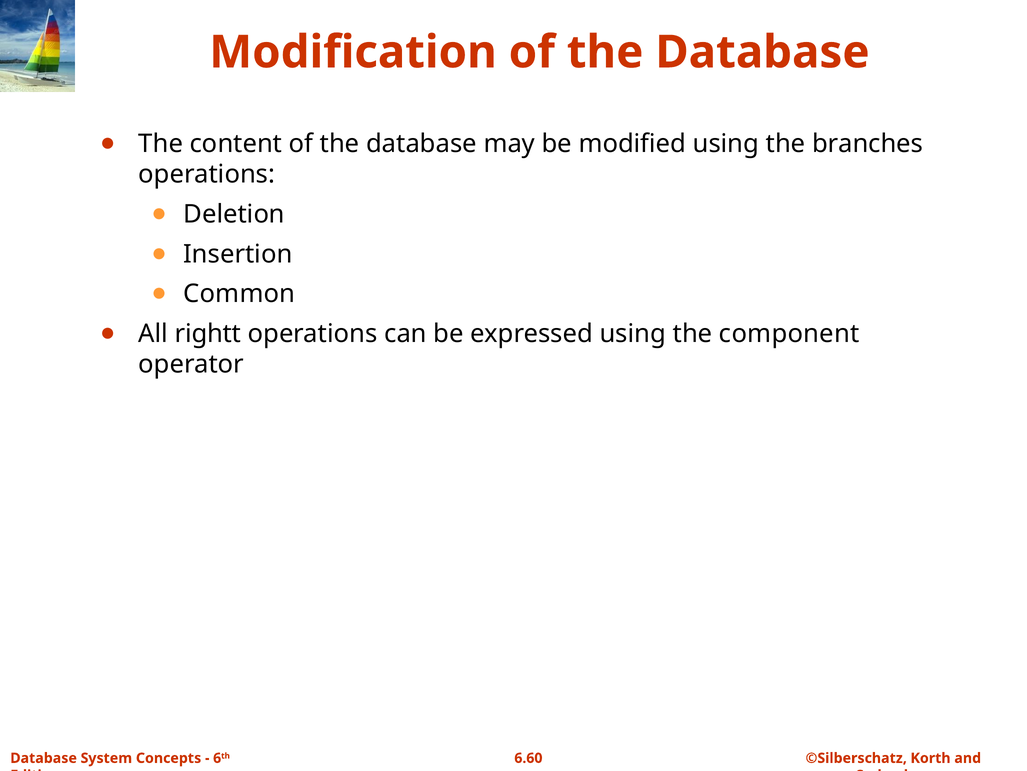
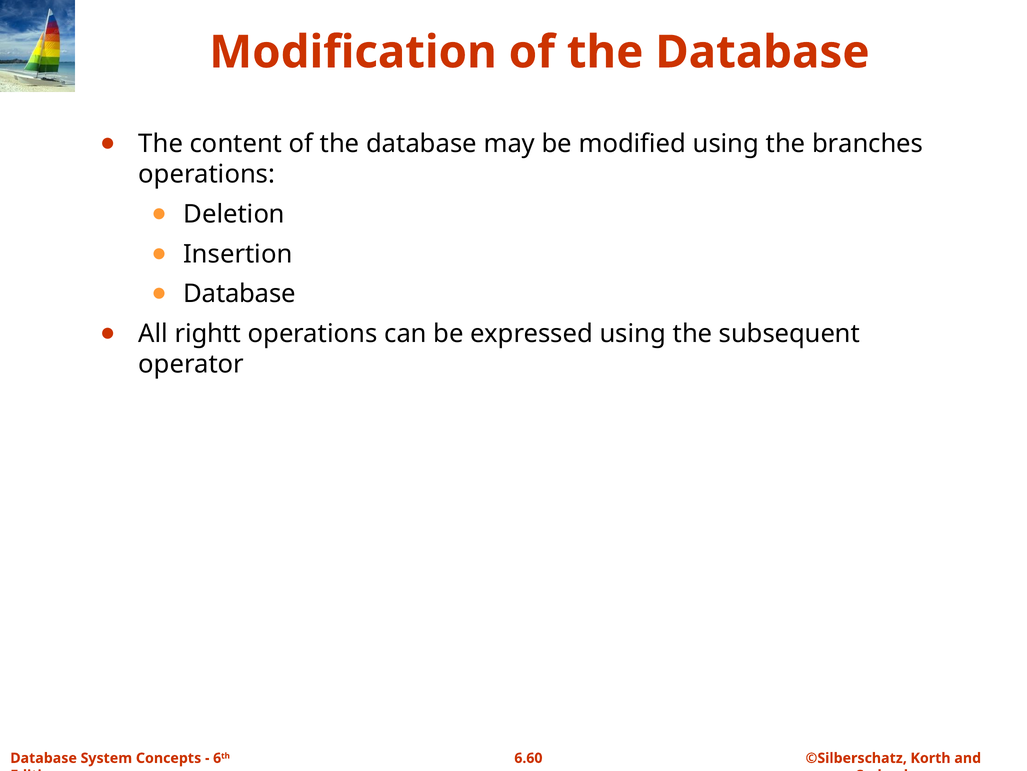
Common at (239, 294): Common -> Database
component: component -> subsequent
